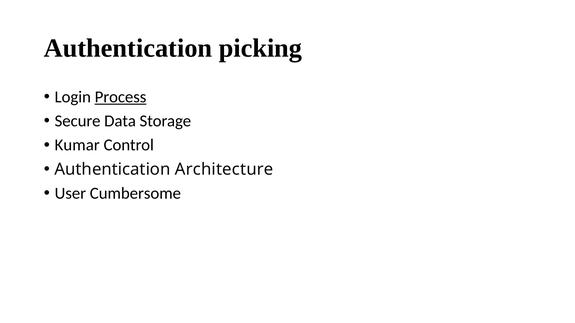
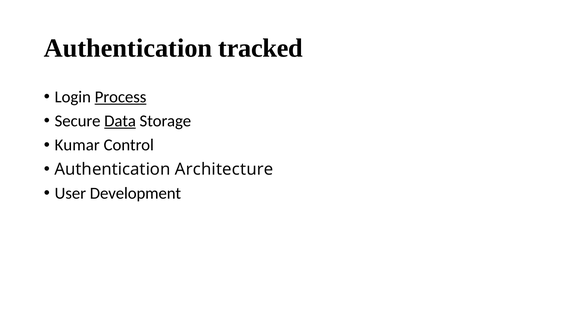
picking: picking -> tracked
Data underline: none -> present
Cumbersome: Cumbersome -> Development
